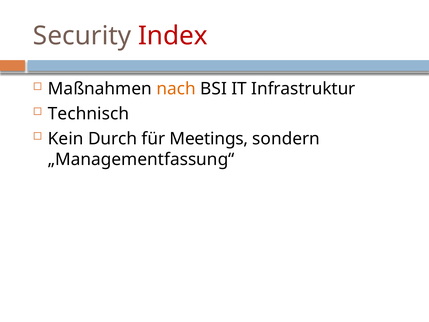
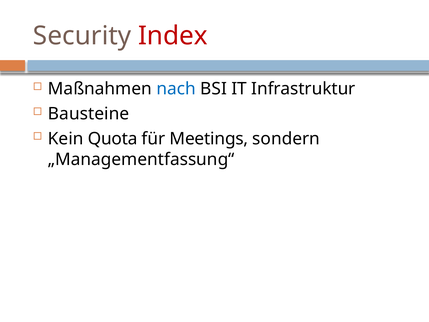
nach colour: orange -> blue
Technisch: Technisch -> Bausteine
Durch: Durch -> Quota
